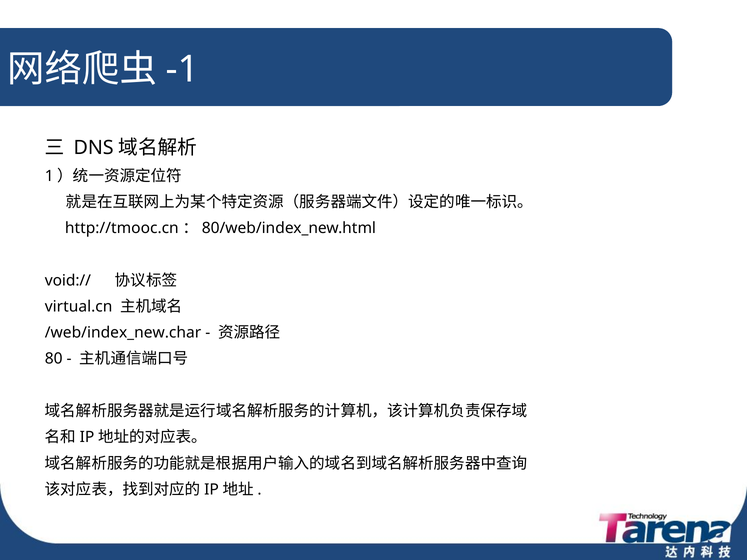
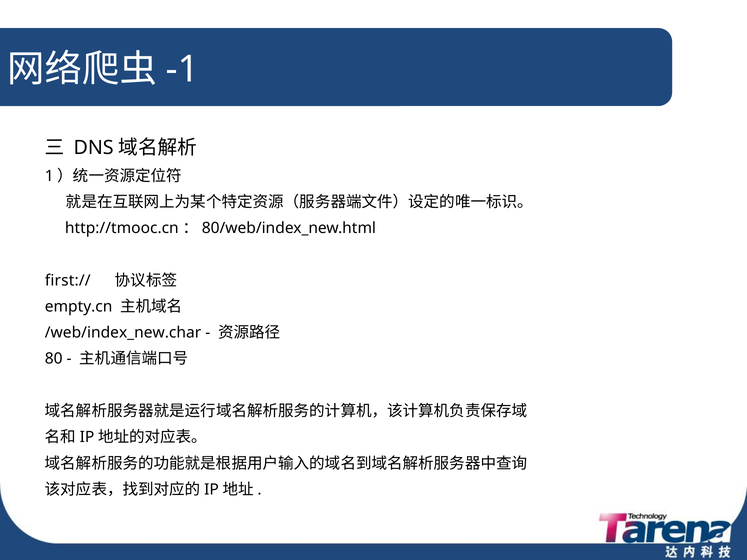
void://: void:// -> first://
virtual.cn: virtual.cn -> empty.cn
